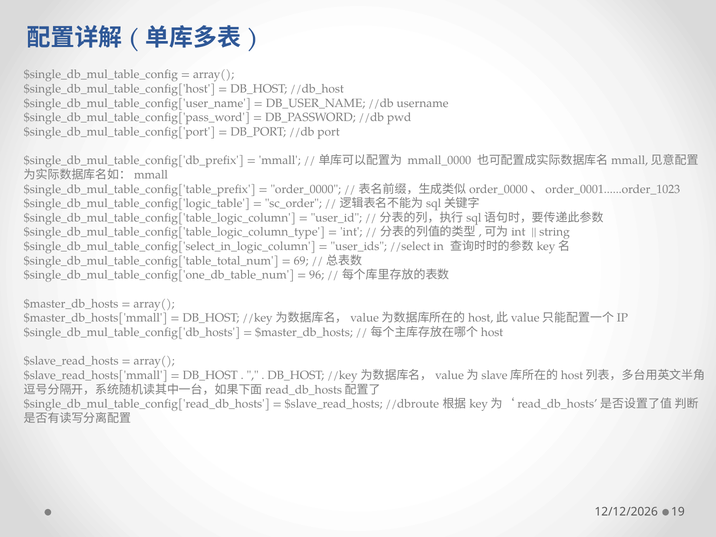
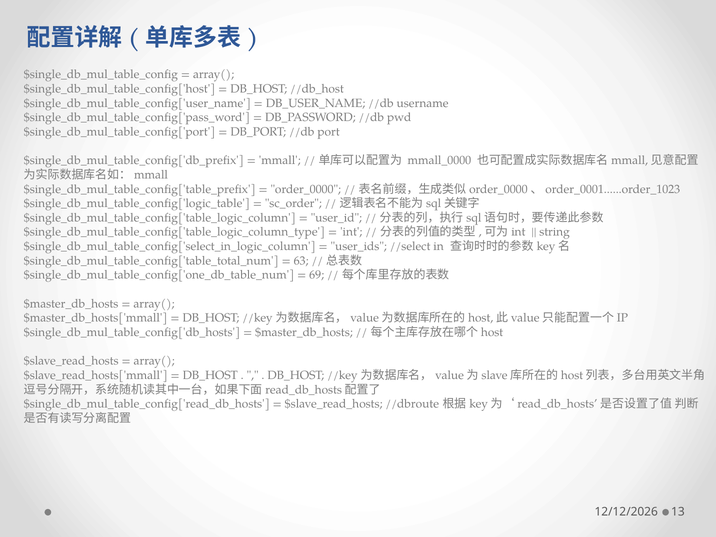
69: 69 -> 63
96: 96 -> 69
19: 19 -> 13
